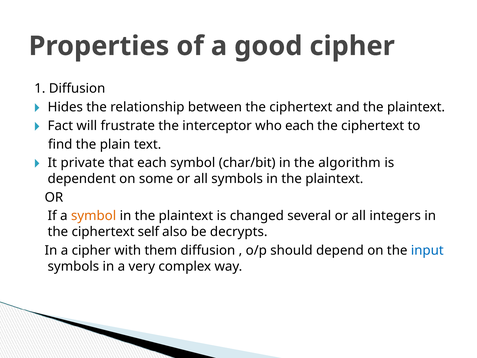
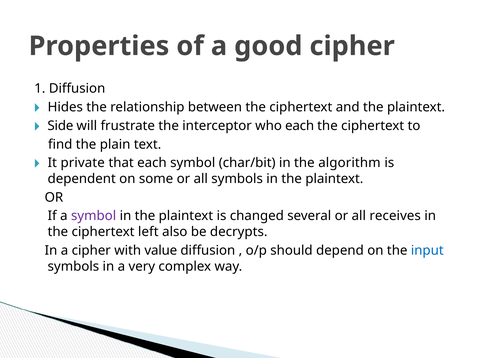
Fact: Fact -> Side
symbol at (94, 216) colour: orange -> purple
integers: integers -> receives
self: self -> left
them: them -> value
